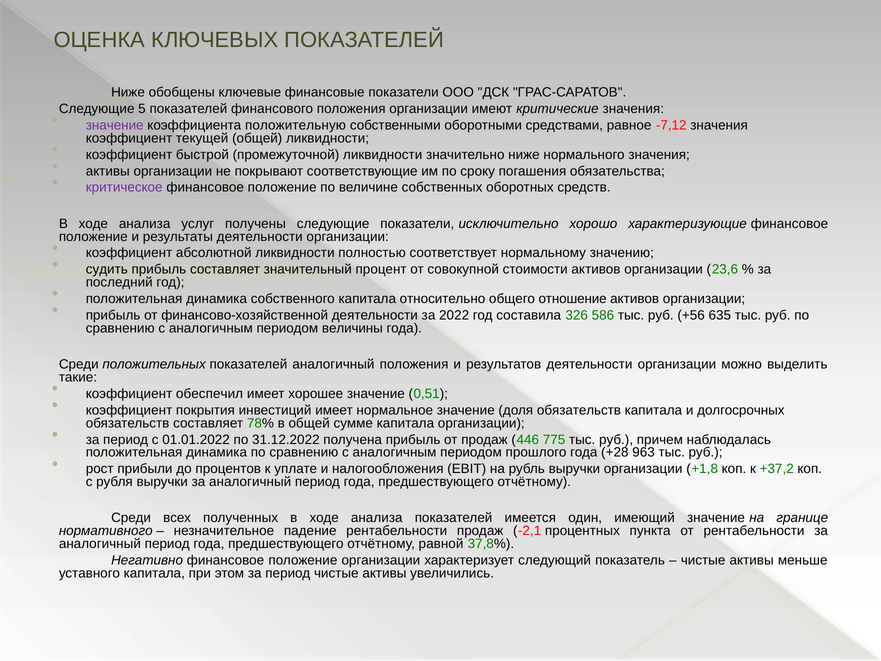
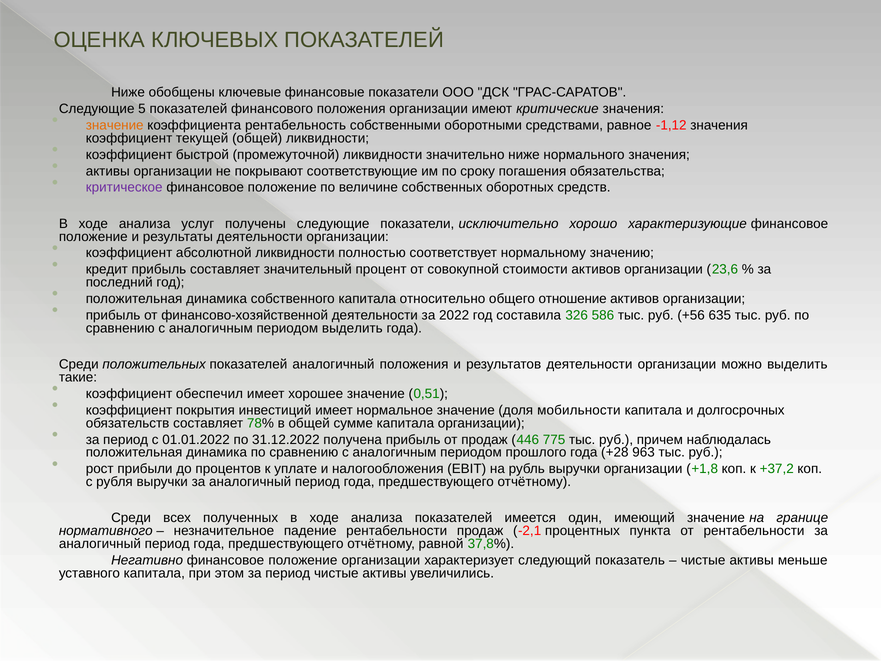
значение at (115, 125) colour: purple -> orange
положительную: положительную -> рентабельность
-7,12: -7,12 -> -1,12
судить: судить -> кредит
периодом величины: величины -> выделить
доля обязательств: обязательств -> мобильности
